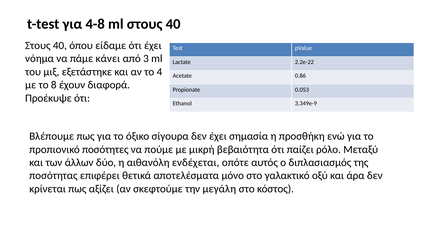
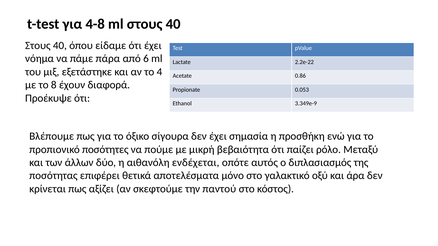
κάνει: κάνει -> πάρα
3: 3 -> 6
μεγάλη: μεγάλη -> παντού
